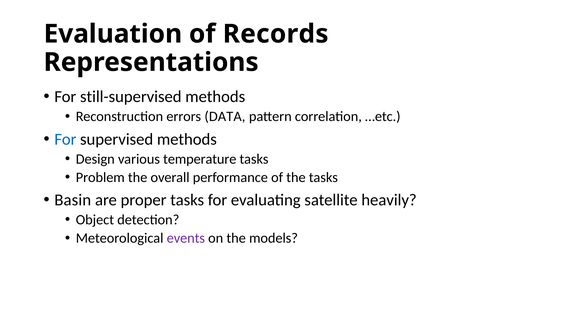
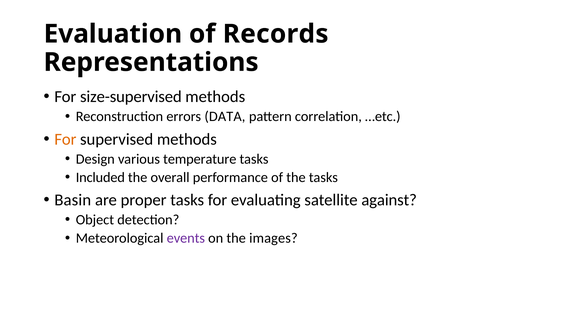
still-supervised: still-supervised -> size-supervised
For at (65, 139) colour: blue -> orange
Problem: Problem -> Included
heavily: heavily -> against
models: models -> images
